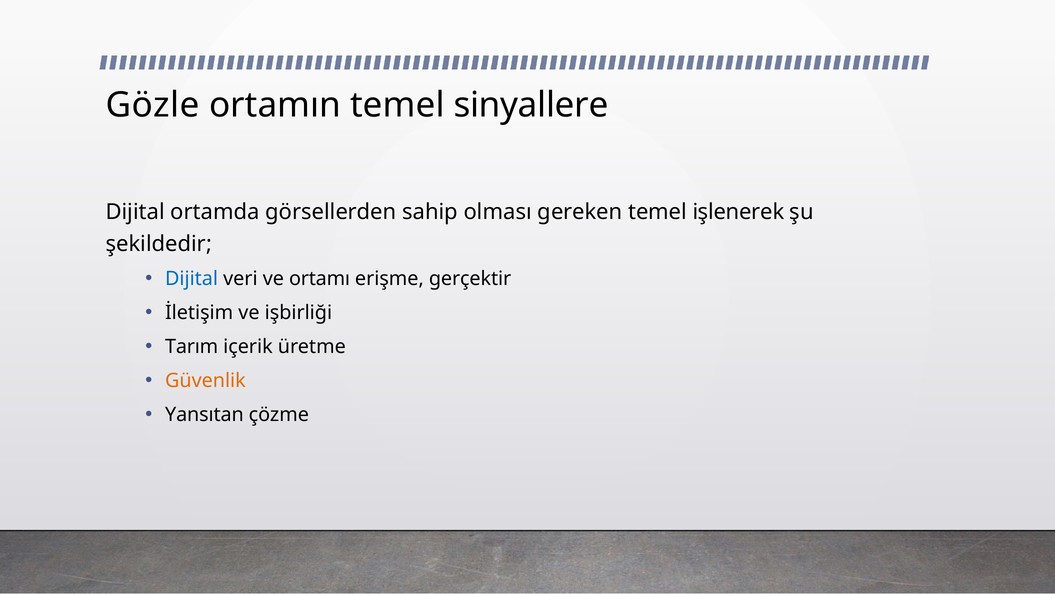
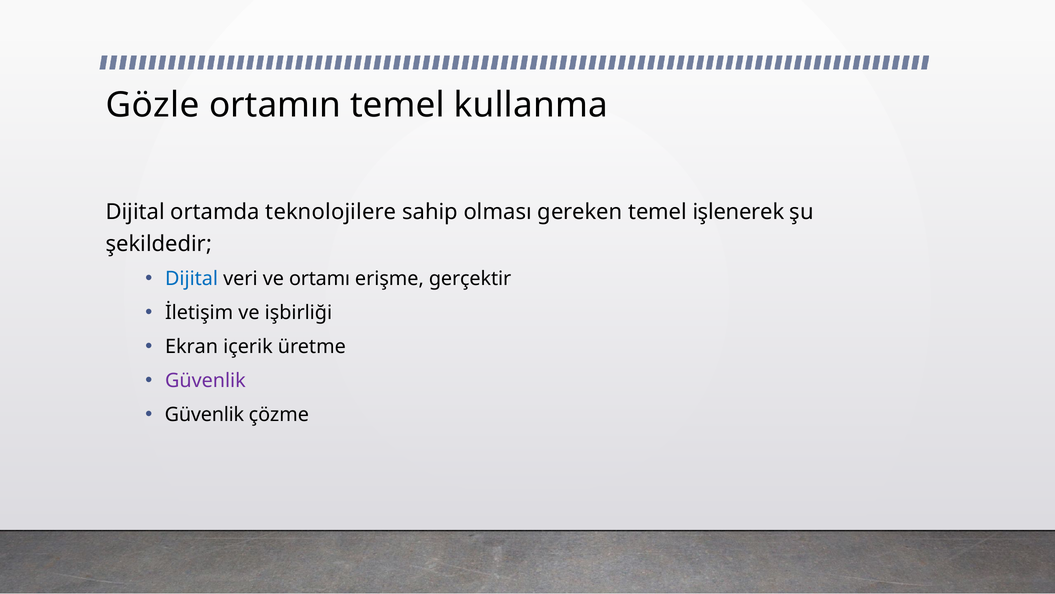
sinyallere: sinyallere -> kullanma
görsellerden: görsellerden -> teknolojilere
Tarım: Tarım -> Ekran
Güvenlik at (205, 381) colour: orange -> purple
Yansıtan at (204, 414): Yansıtan -> Güvenlik
